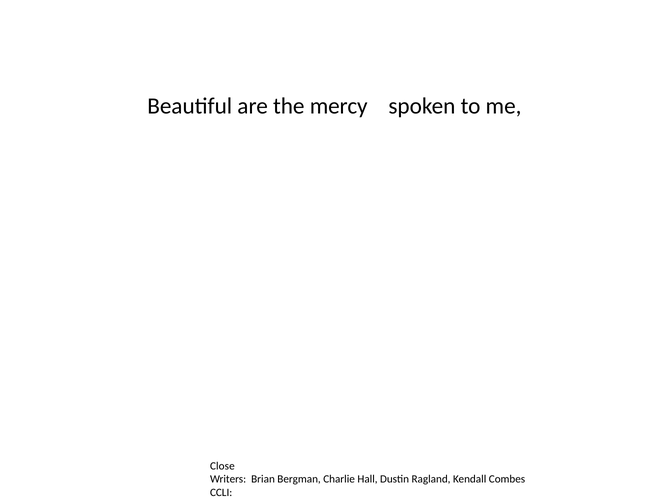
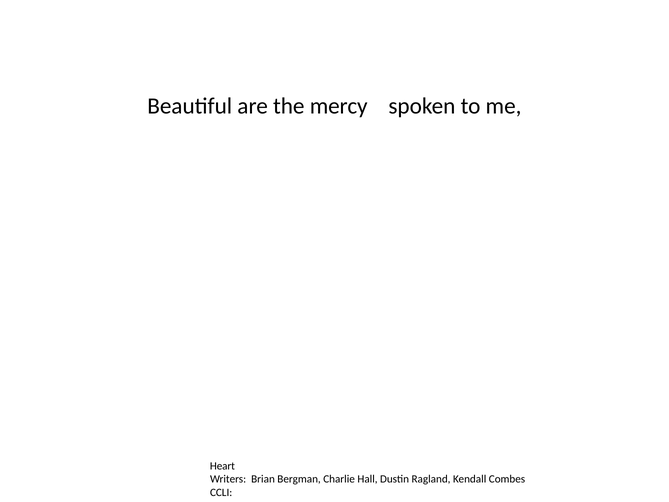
Close: Close -> Heart
